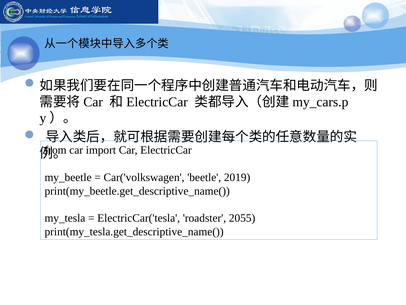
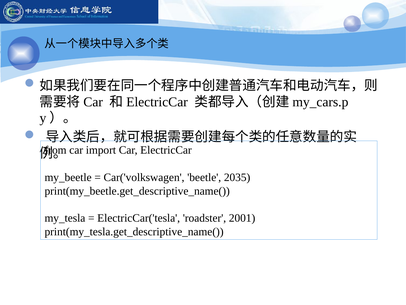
2019: 2019 -> 2035
2055: 2055 -> 2001
